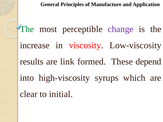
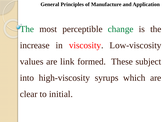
change colour: purple -> green
results: results -> values
depend: depend -> subject
